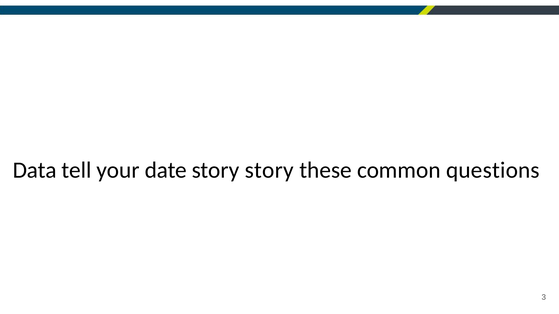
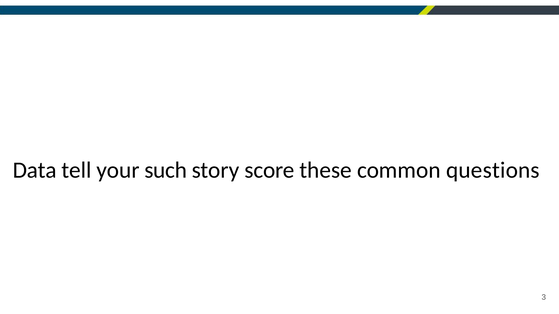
date: date -> such
story story: story -> score
